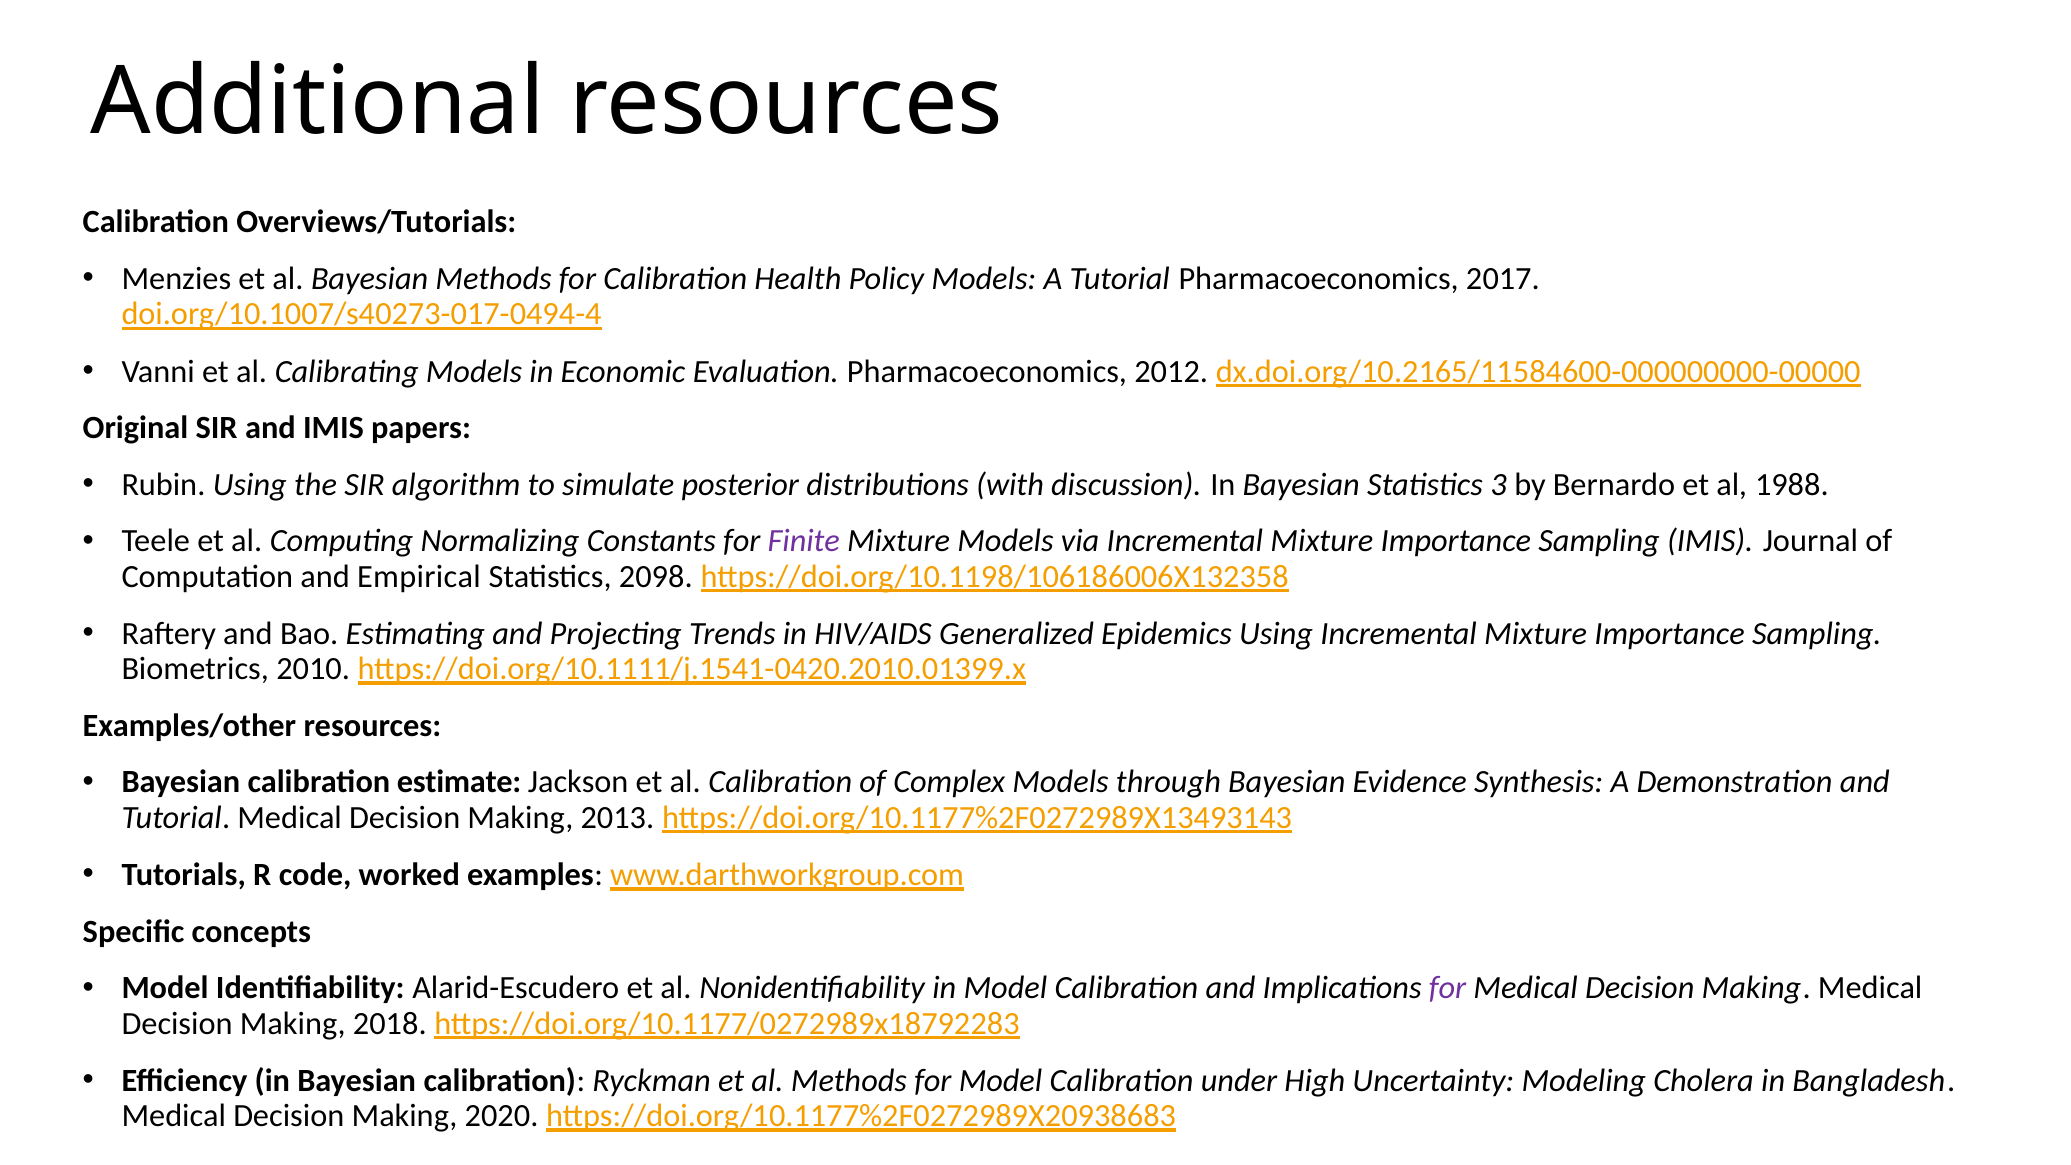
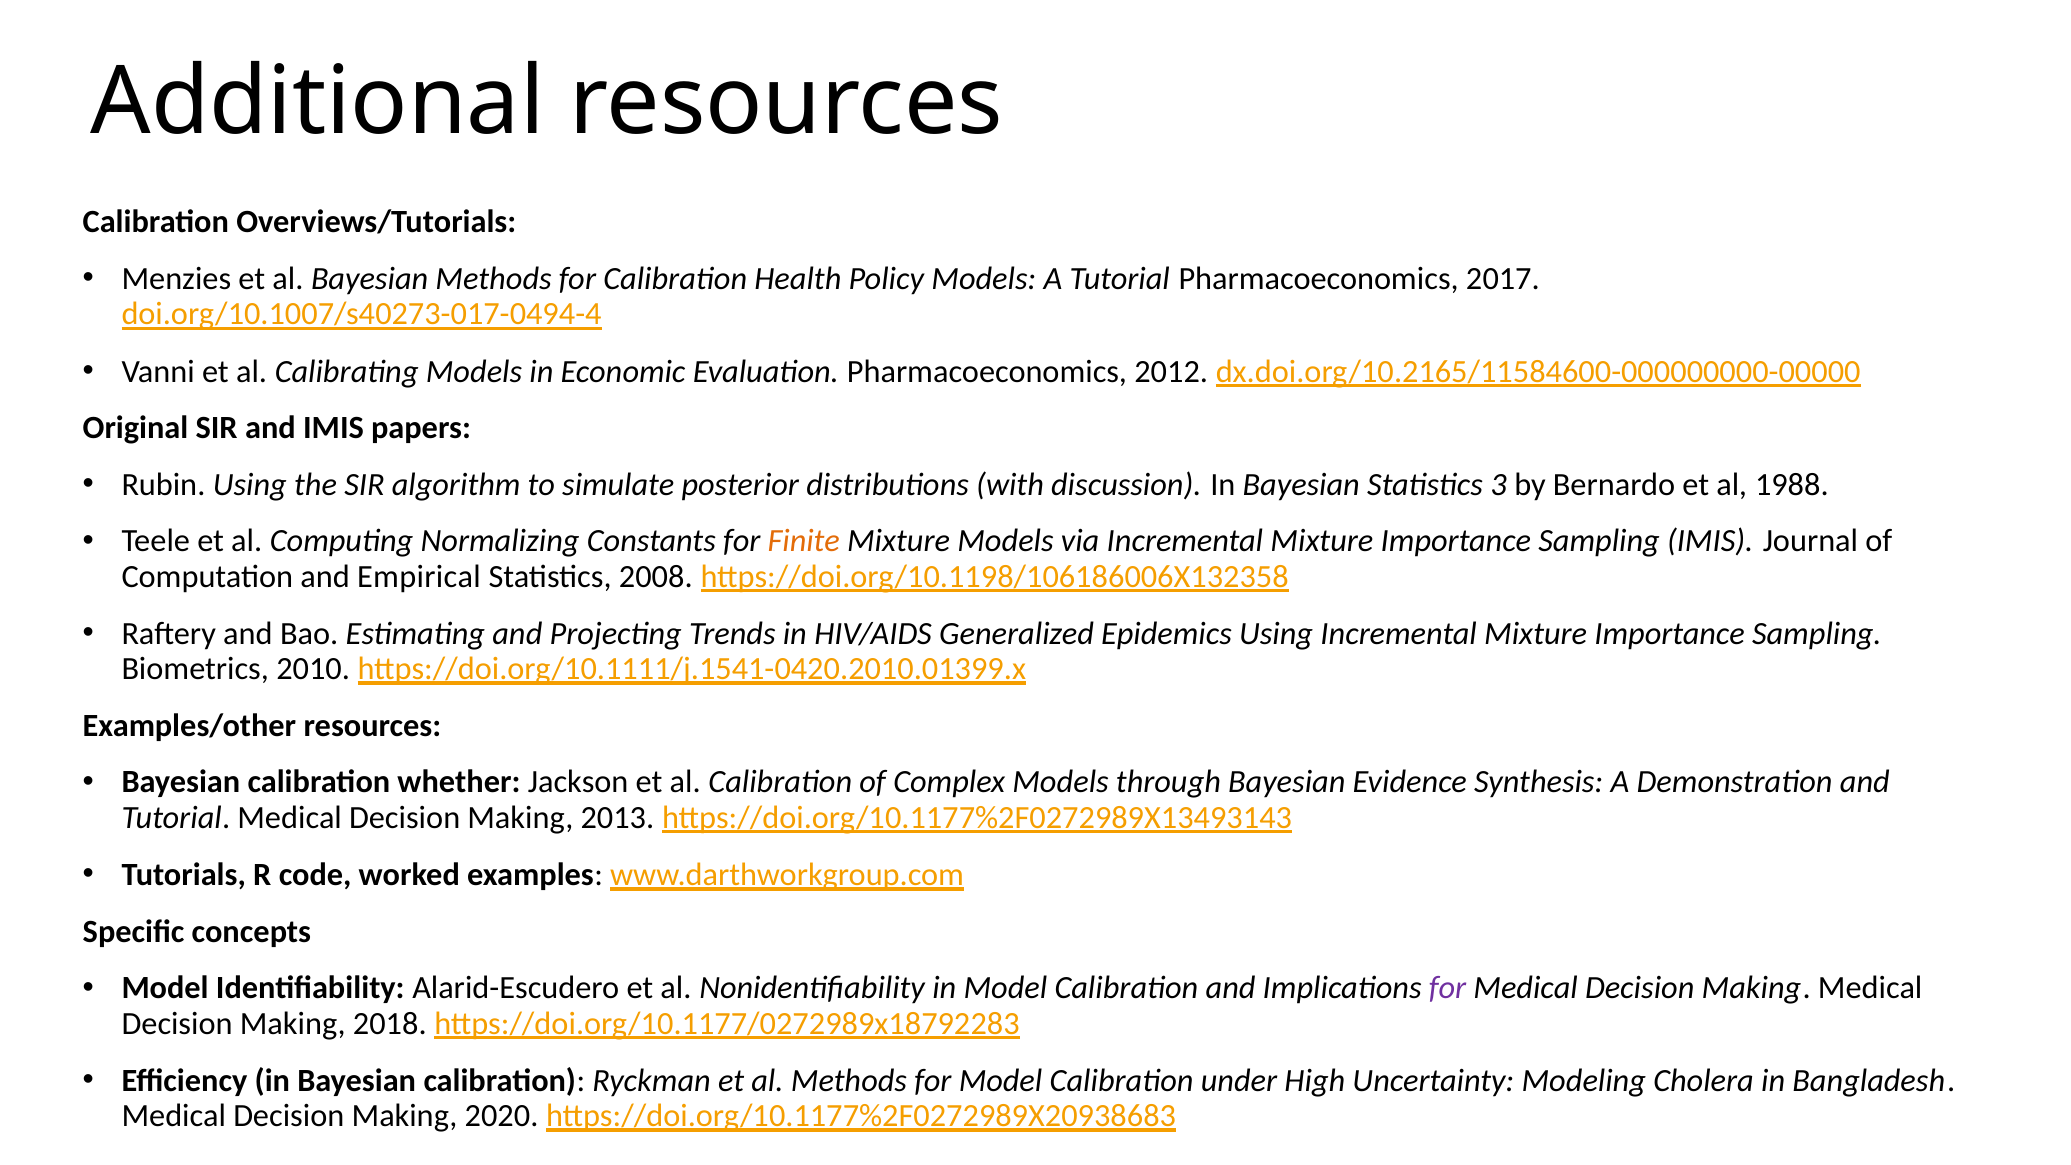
Finite colour: purple -> orange
2098: 2098 -> 2008
estimate: estimate -> whether
